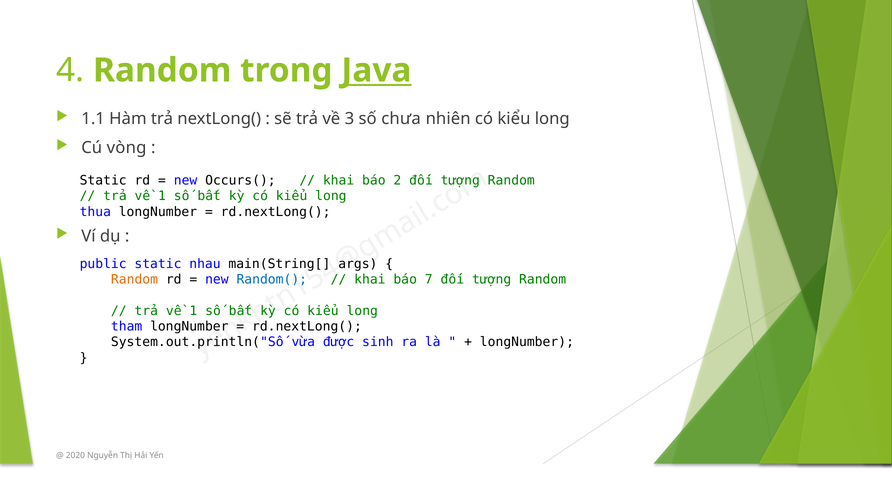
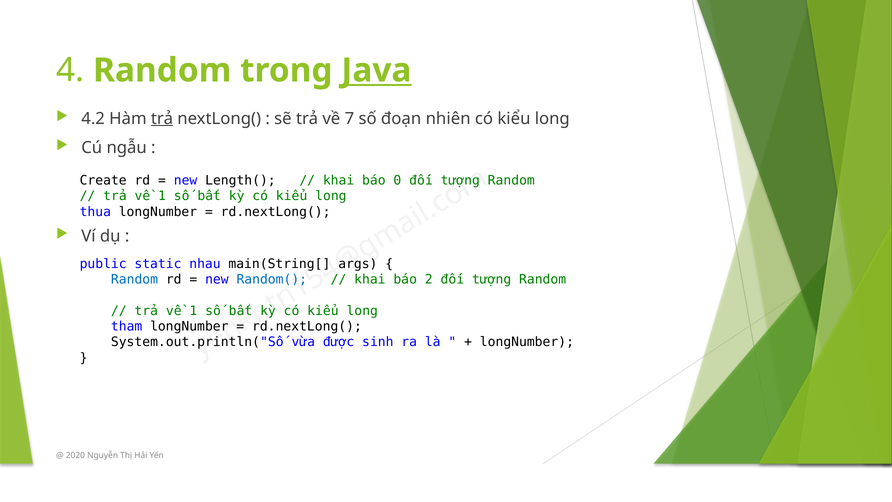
1.1: 1.1 -> 4.2
trả at (162, 118) underline: none -> present
3: 3 -> 7
chưa: chưa -> đoạn
vòng: vòng -> ngẫu
Static at (103, 180): Static -> Create
Occurs(: Occurs( -> Length(
2: 2 -> 0
Random at (135, 280) colour: orange -> blue
7: 7 -> 2
